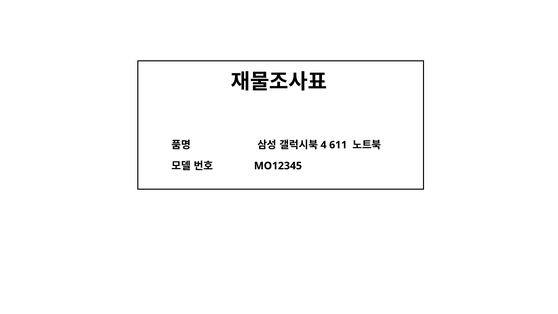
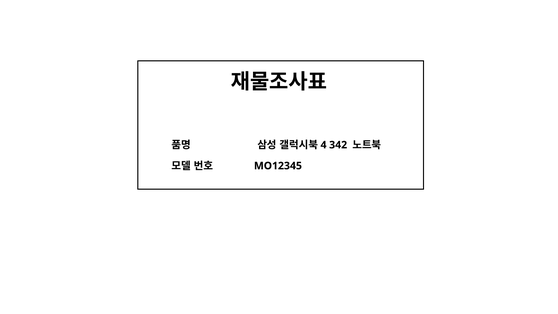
611: 611 -> 342
